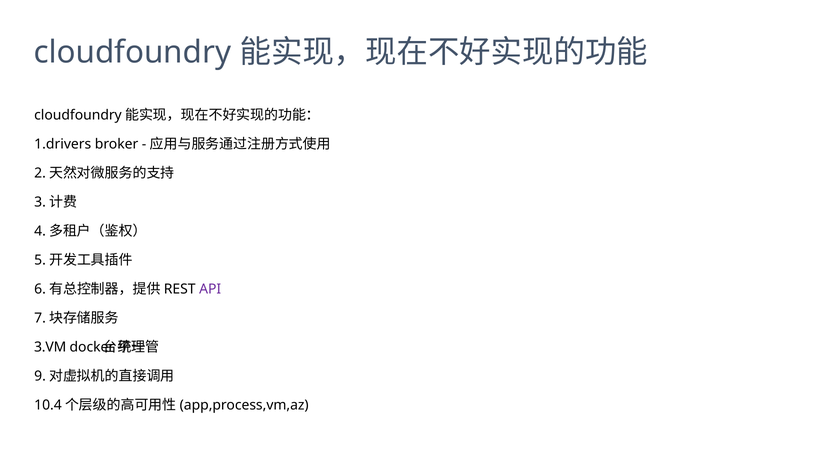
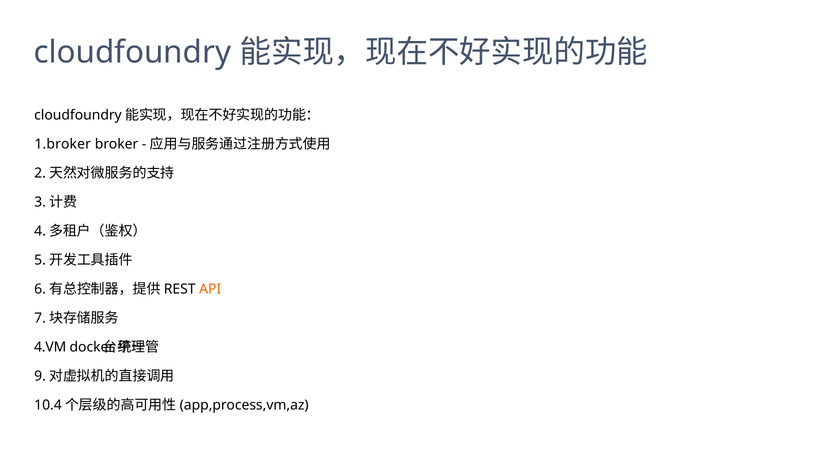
1.drivers: 1.drivers -> 1.broker
API colour: purple -> orange
3.VM: 3.VM -> 4.VM
